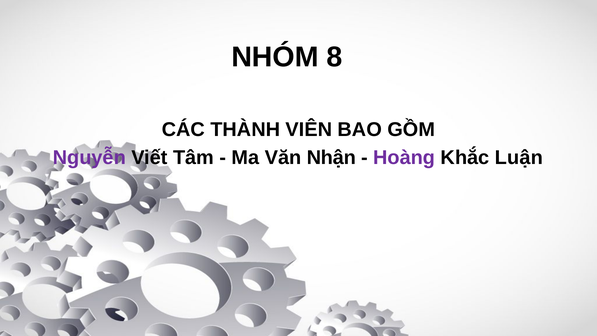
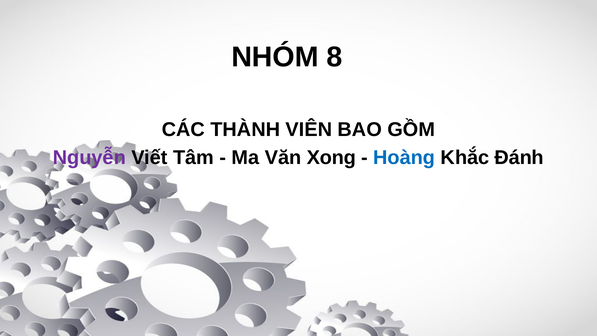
Nhận: Nhận -> Xong
Hoàng colour: purple -> blue
Luận: Luận -> Đánh
